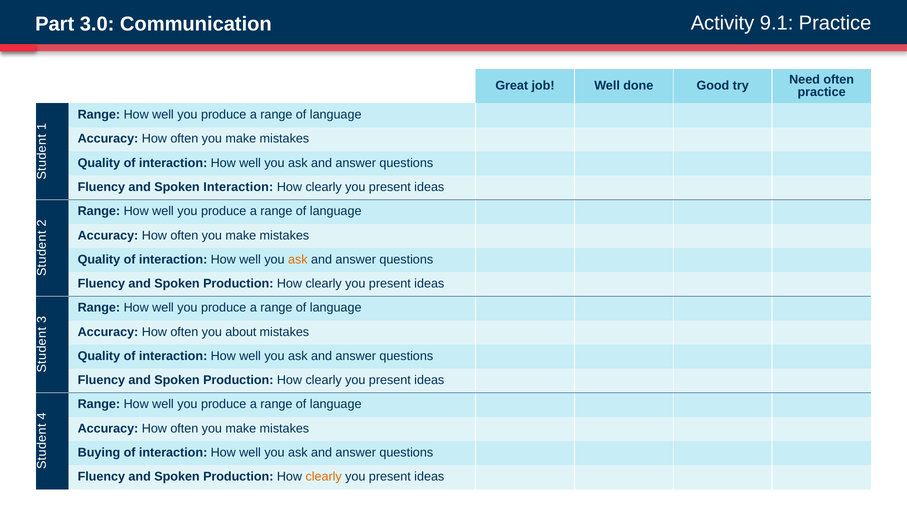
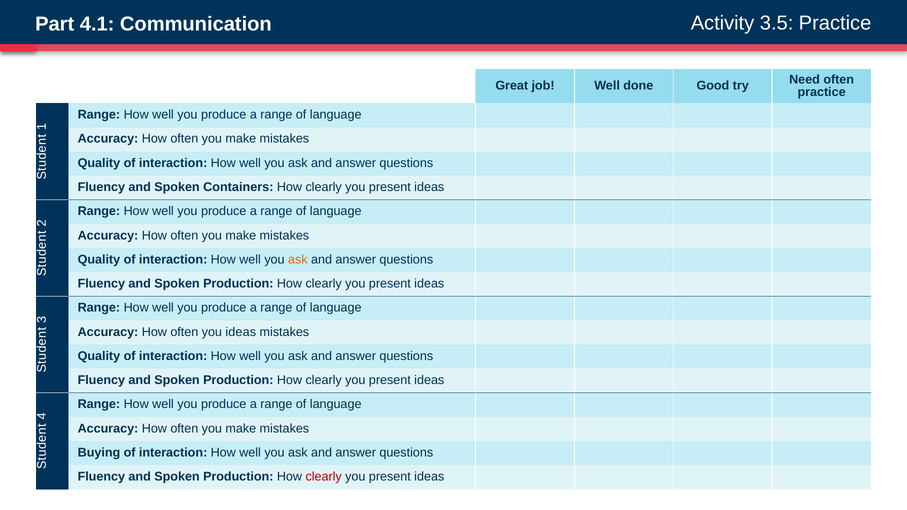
3.0: 3.0 -> 4.1
9.1: 9.1 -> 3.5
Spoken Interaction: Interaction -> Containers
you about: about -> ideas
clearly at (324, 477) colour: orange -> red
